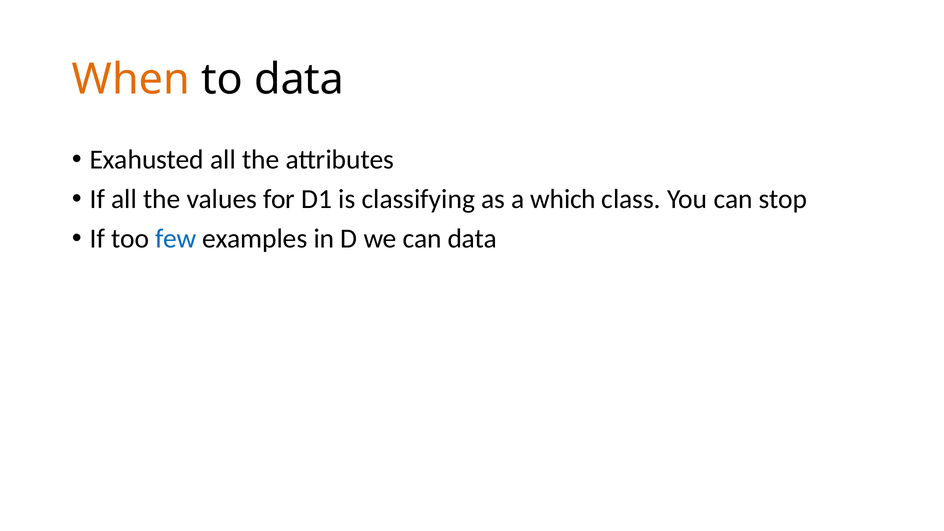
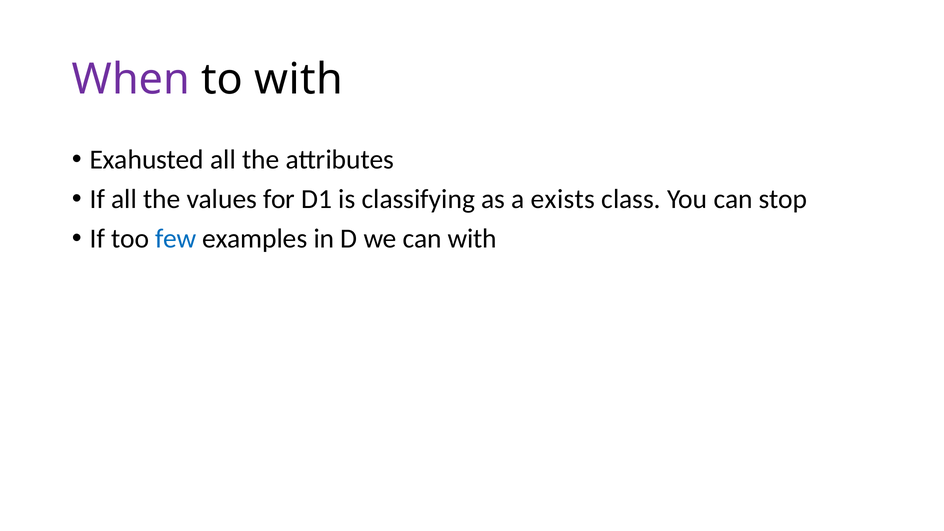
When colour: orange -> purple
to data: data -> with
which: which -> exists
can data: data -> with
